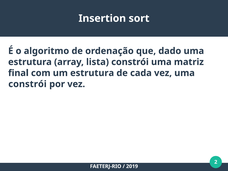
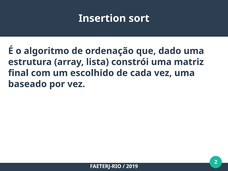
um estrutura: estrutura -> escolhido
constrói at (27, 84): constrói -> baseado
